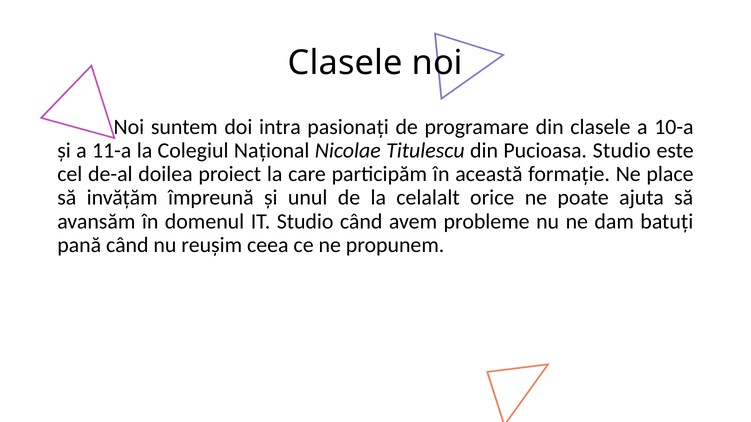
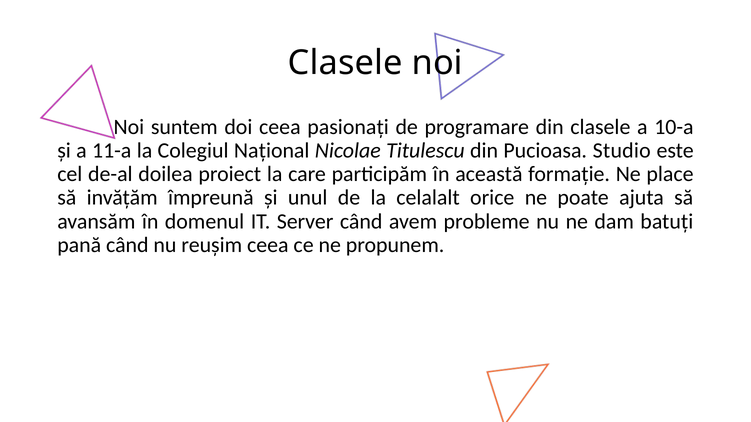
doi intra: intra -> ceea
IT Studio: Studio -> Server
